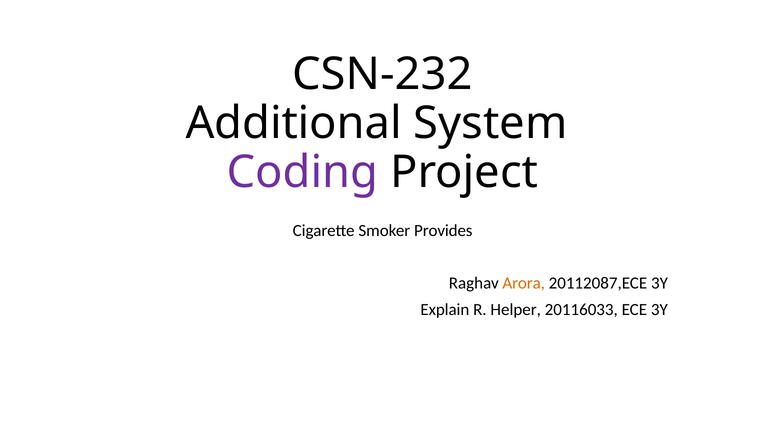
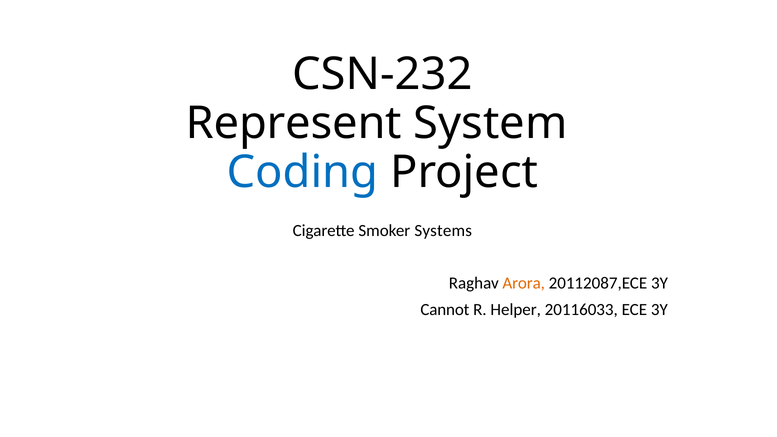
Additional: Additional -> Represent
Coding colour: purple -> blue
Provides: Provides -> Systems
Explain: Explain -> Cannot
